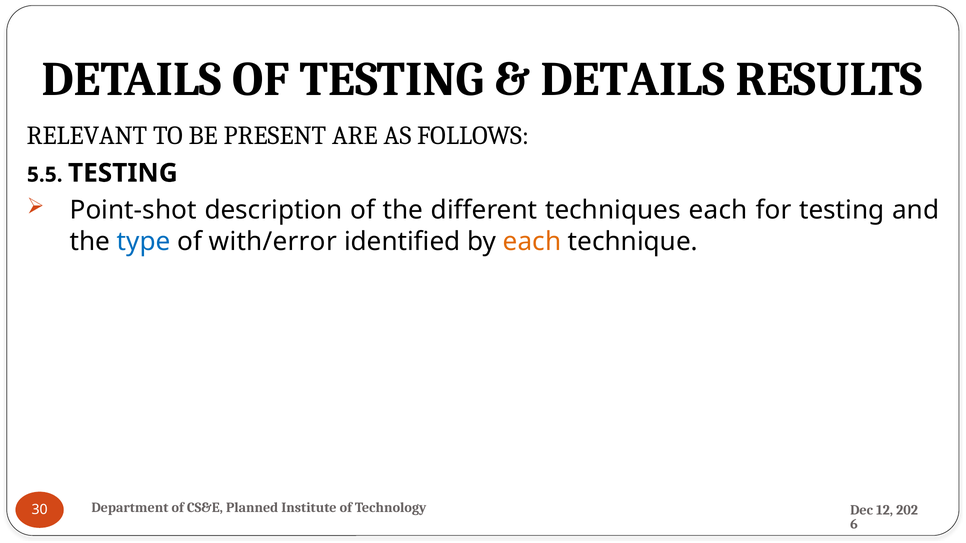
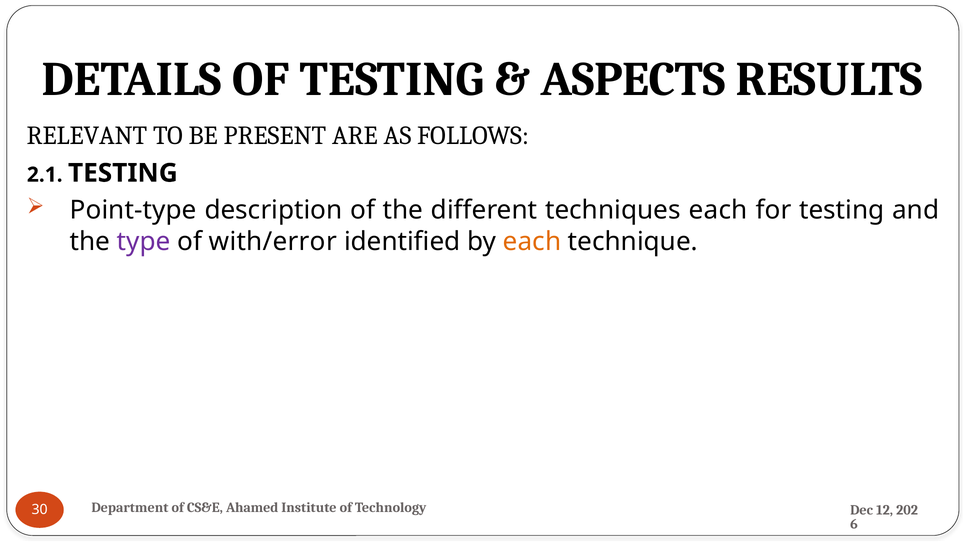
DETAILS at (633, 79): DETAILS -> ASPECTS
5.5: 5.5 -> 2.1
Point-shot: Point-shot -> Point-type
type colour: blue -> purple
Planned: Planned -> Ahamed
